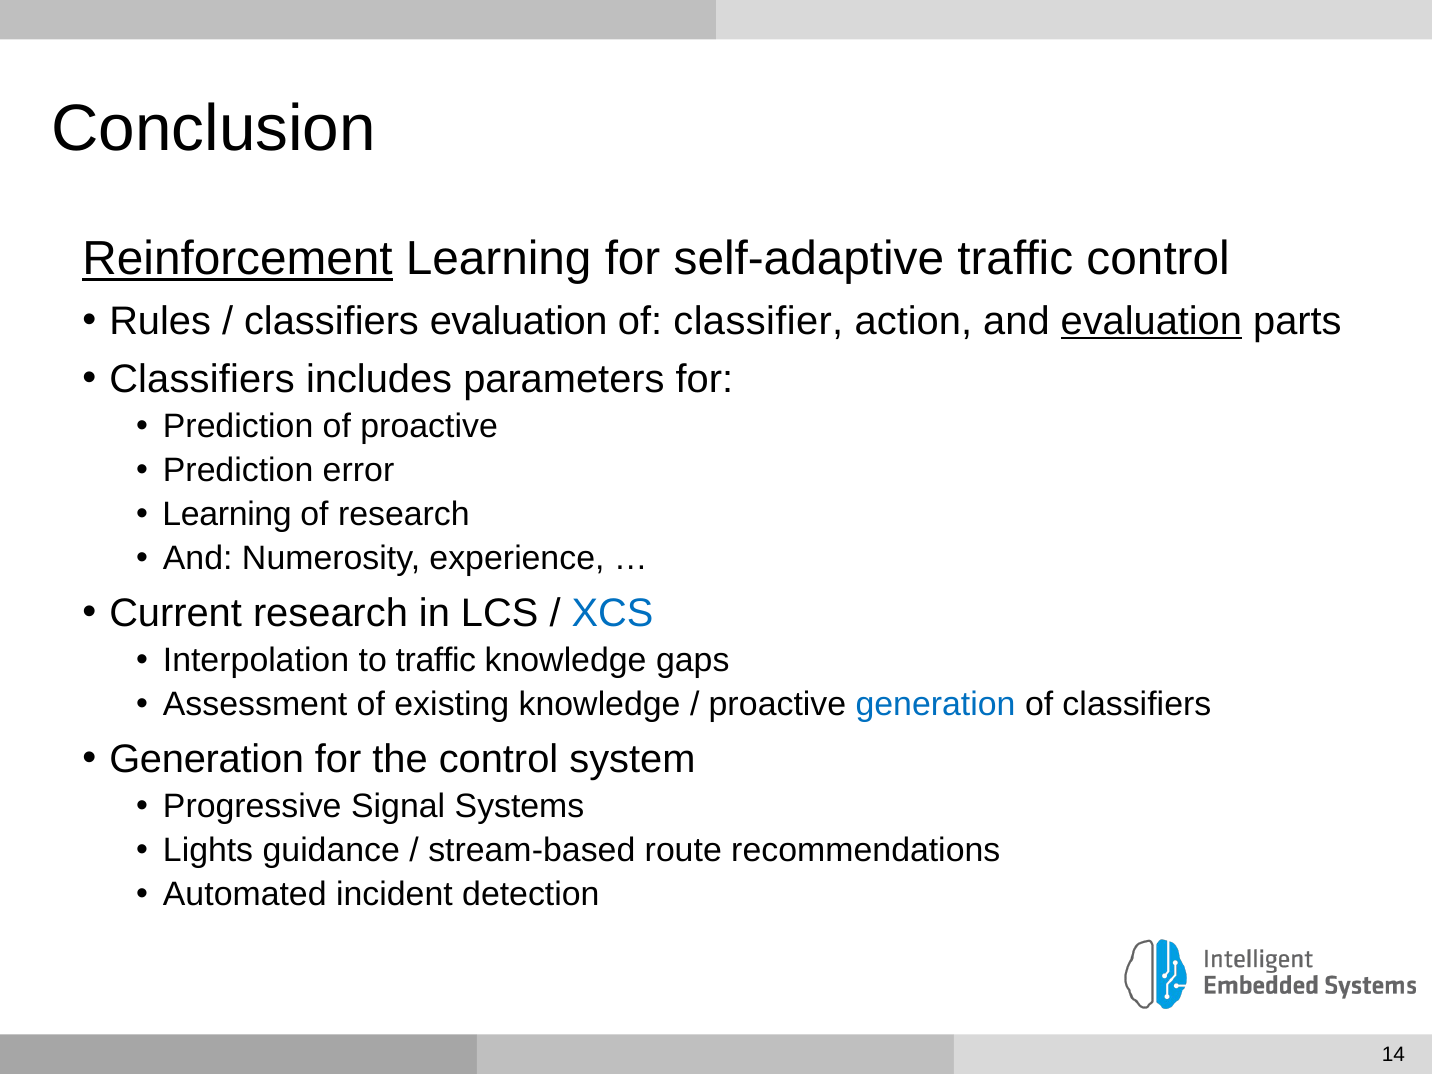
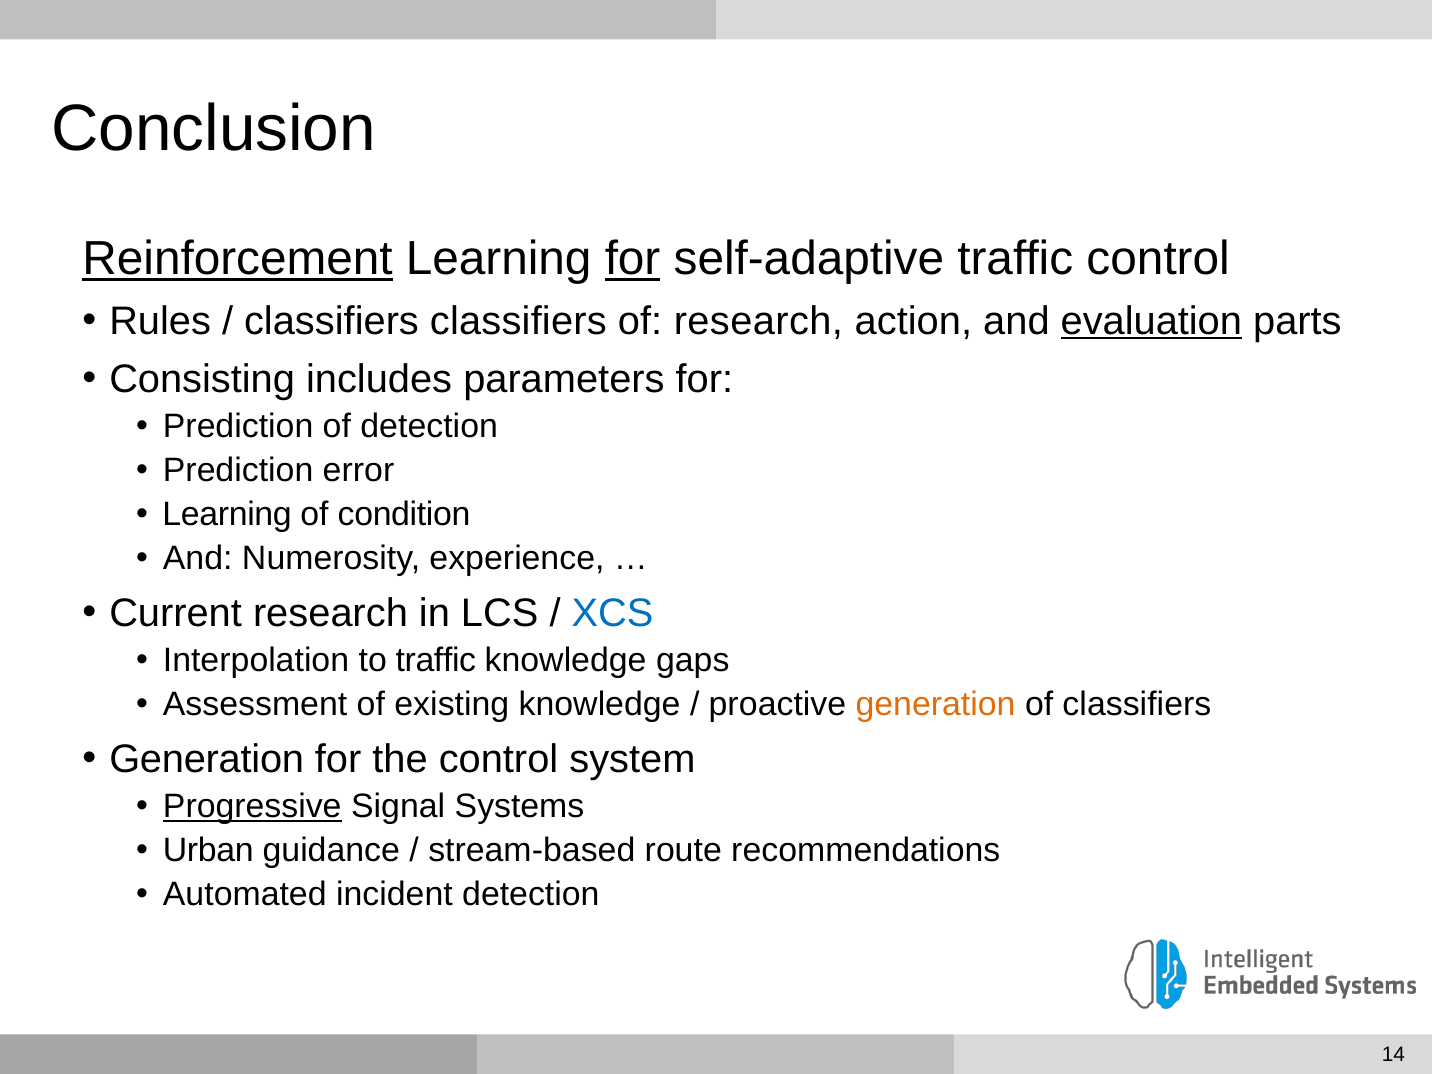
for at (633, 259) underline: none -> present
classifiers evaluation: evaluation -> classifiers
of classifier: classifier -> research
Classifiers at (202, 379): Classifiers -> Consisting
of proactive: proactive -> detection
of research: research -> condition
generation at (936, 704) colour: blue -> orange
Progressive underline: none -> present
Lights: Lights -> Urban
